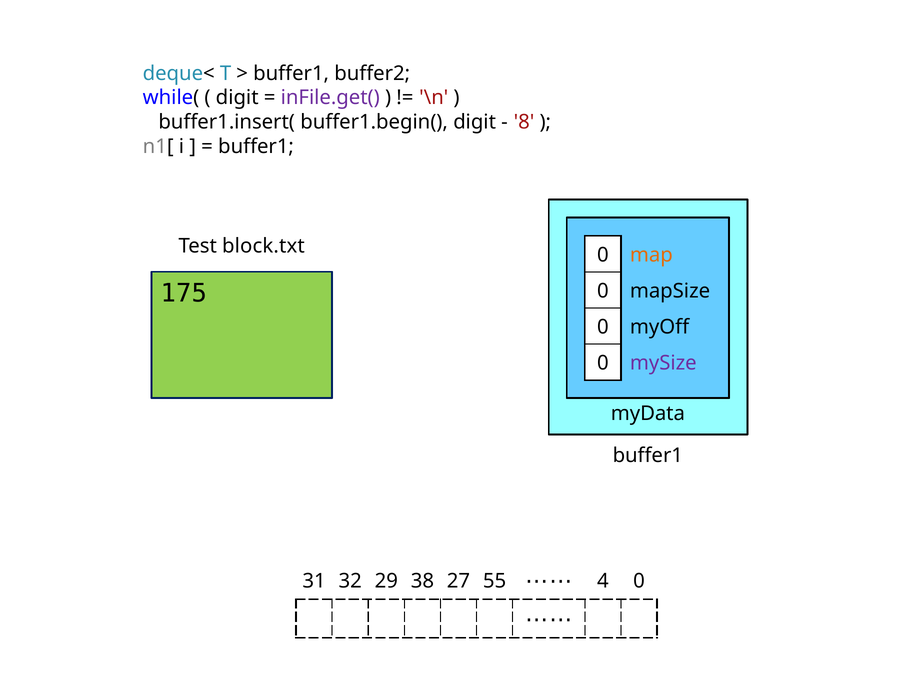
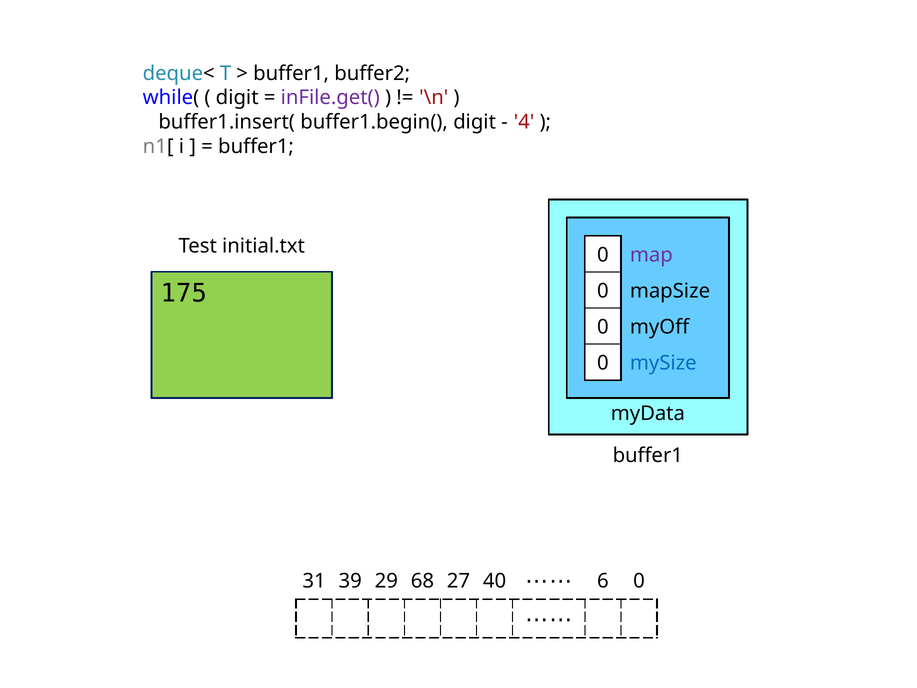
8: 8 -> 4
block.txt: block.txt -> initial.txt
map colour: orange -> purple
mySize colour: purple -> blue
32: 32 -> 39
38: 38 -> 68
55: 55 -> 40
4: 4 -> 6
